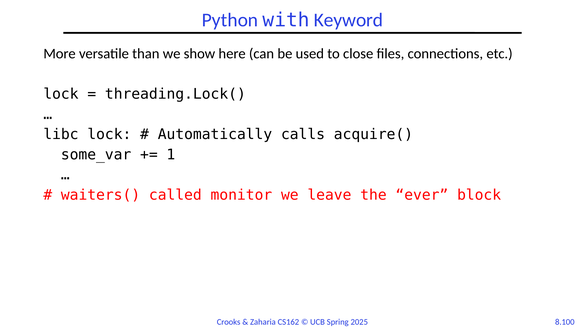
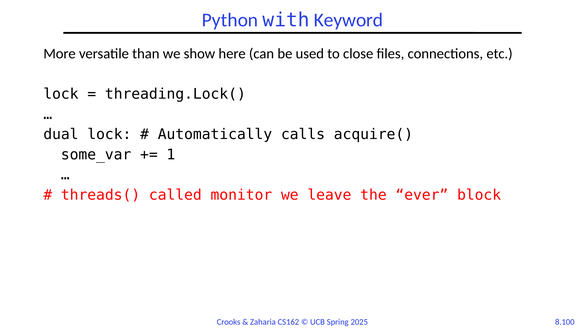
libc: libc -> dual
waiters(: waiters( -> threads(
